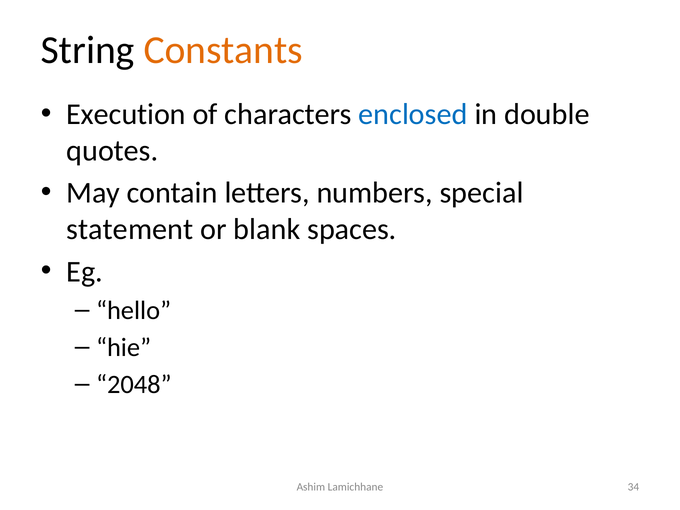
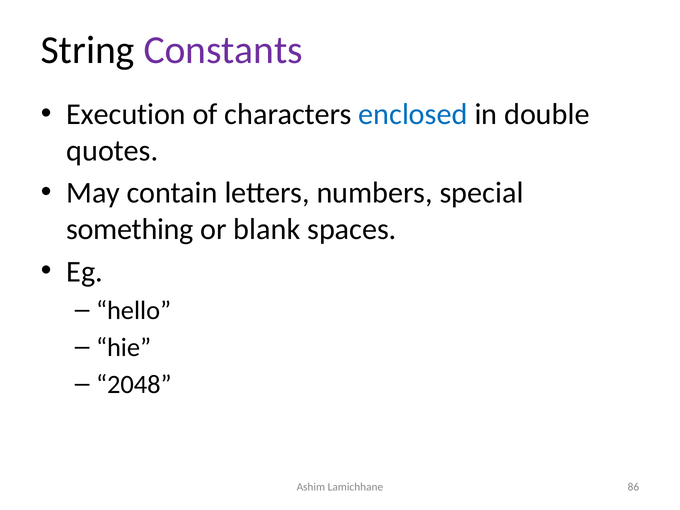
Constants colour: orange -> purple
statement: statement -> something
34: 34 -> 86
